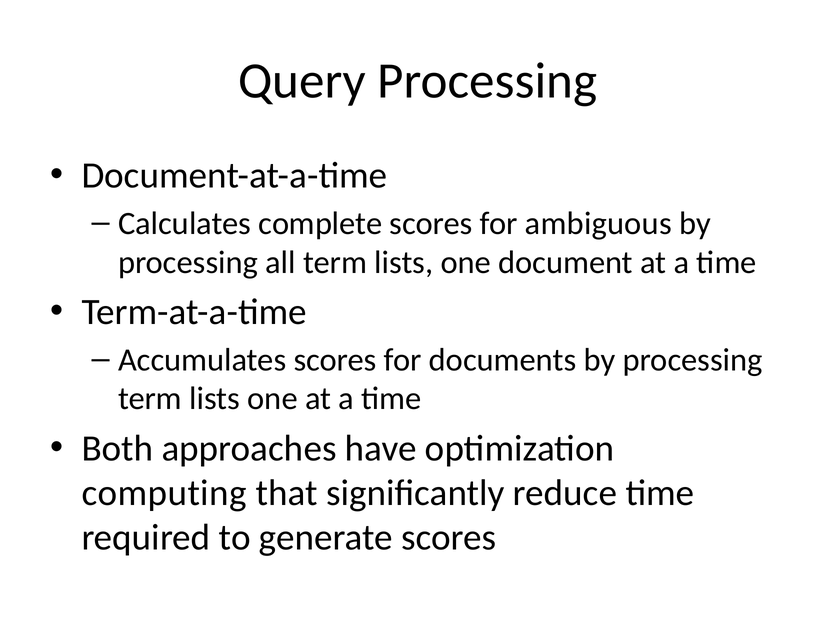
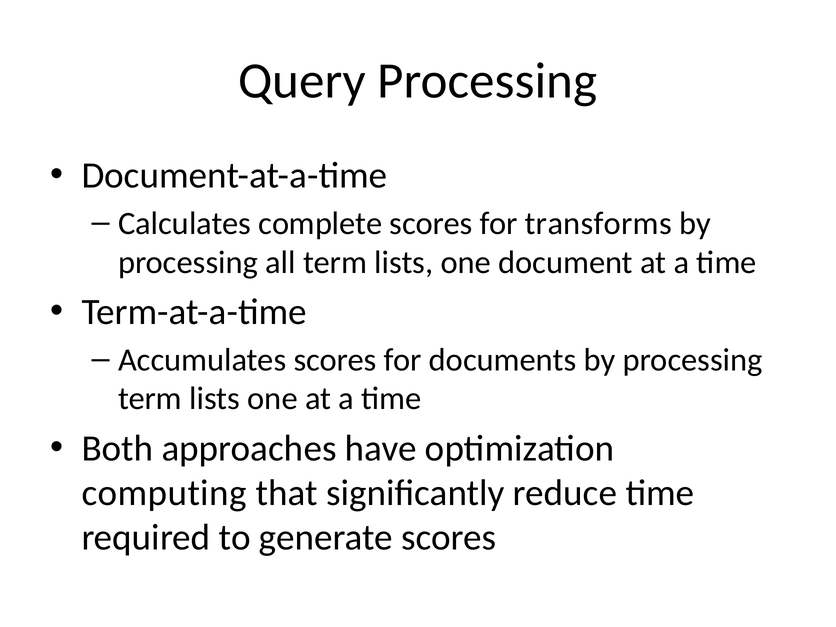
ambiguous: ambiguous -> transforms
